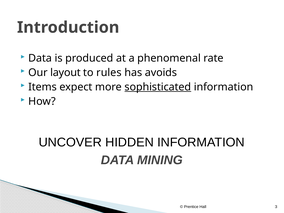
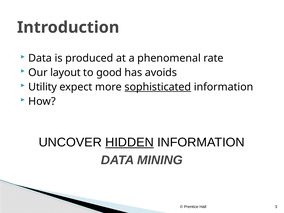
rules: rules -> good
Items: Items -> Utility
HIDDEN underline: none -> present
